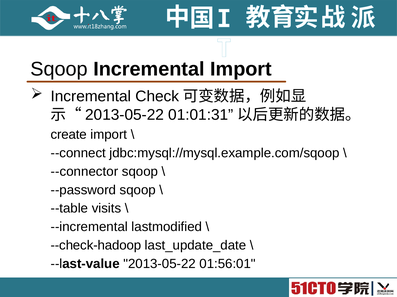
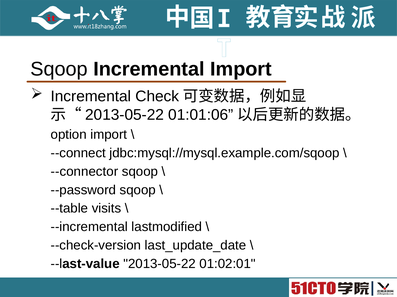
01:01:31: 01:01:31 -> 01:01:06
create: create -> option
--check-hadoop: --check-hadoop -> --check-version
01:56:01: 01:56:01 -> 01:02:01
